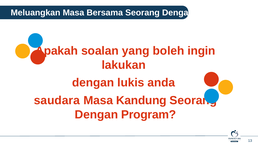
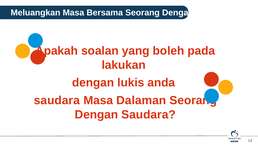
ingin: ingin -> pada
Kandung: Kandung -> Dalaman
Dengan Program: Program -> Saudara
